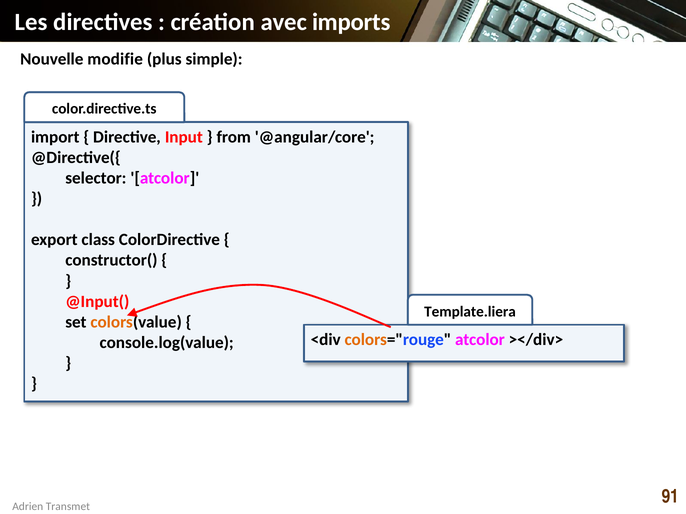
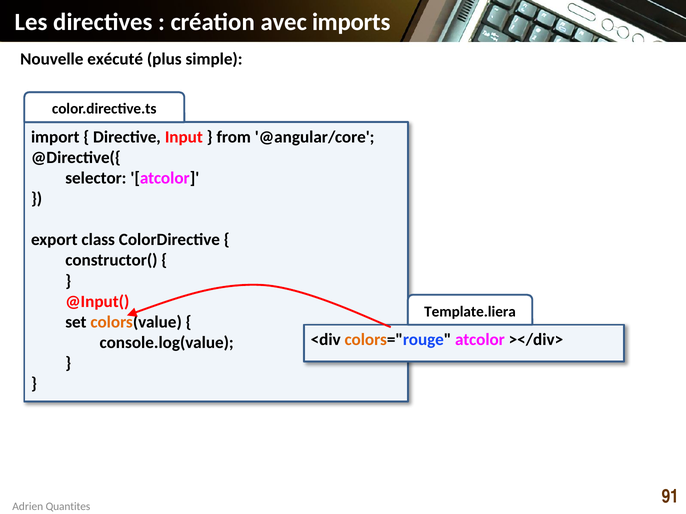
modifie: modifie -> exécuté
Transmet: Transmet -> Quantites
